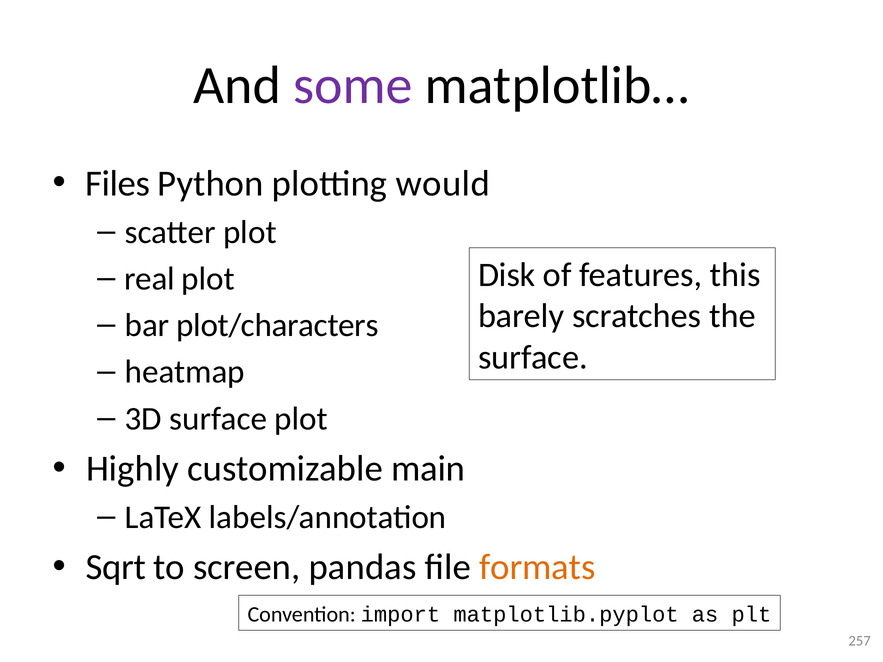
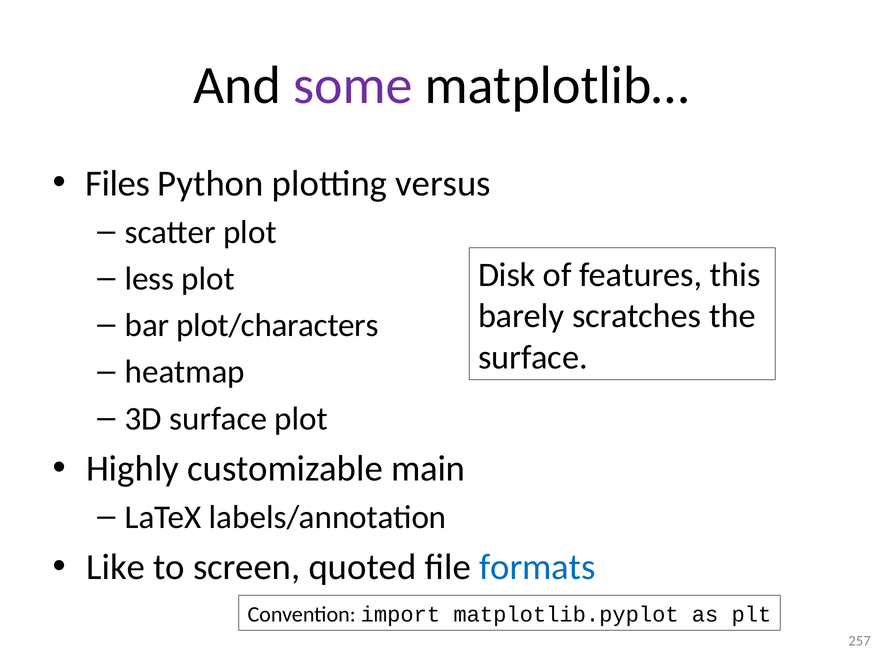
would: would -> versus
real: real -> less
Sqrt: Sqrt -> Like
pandas: pandas -> quoted
formats colour: orange -> blue
